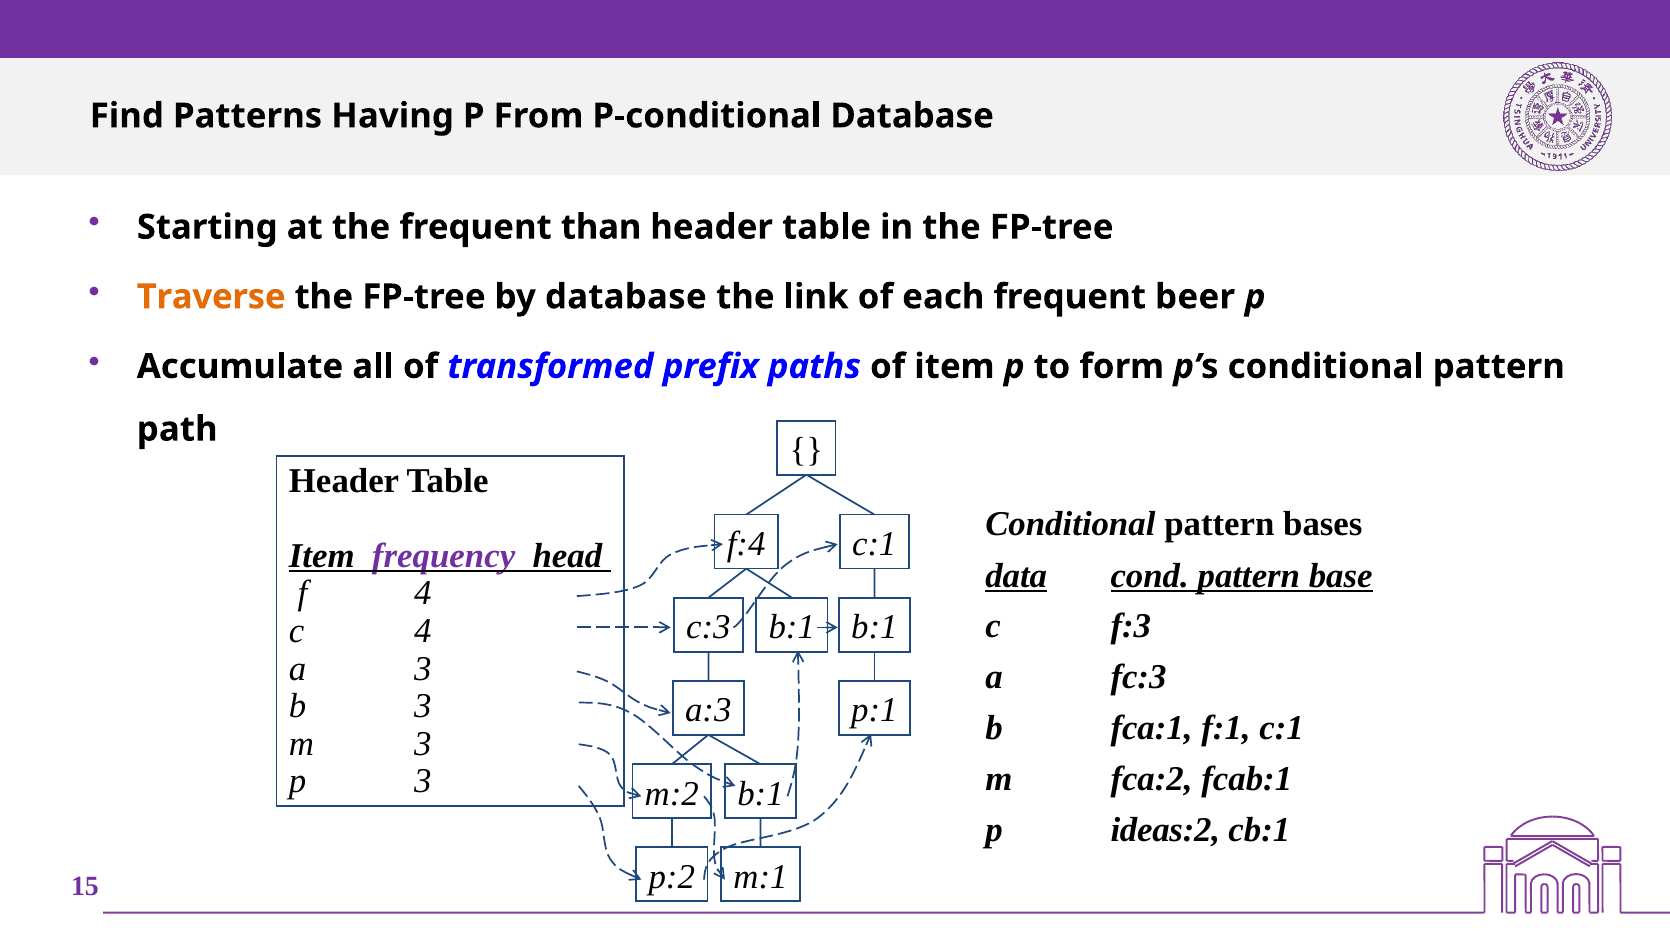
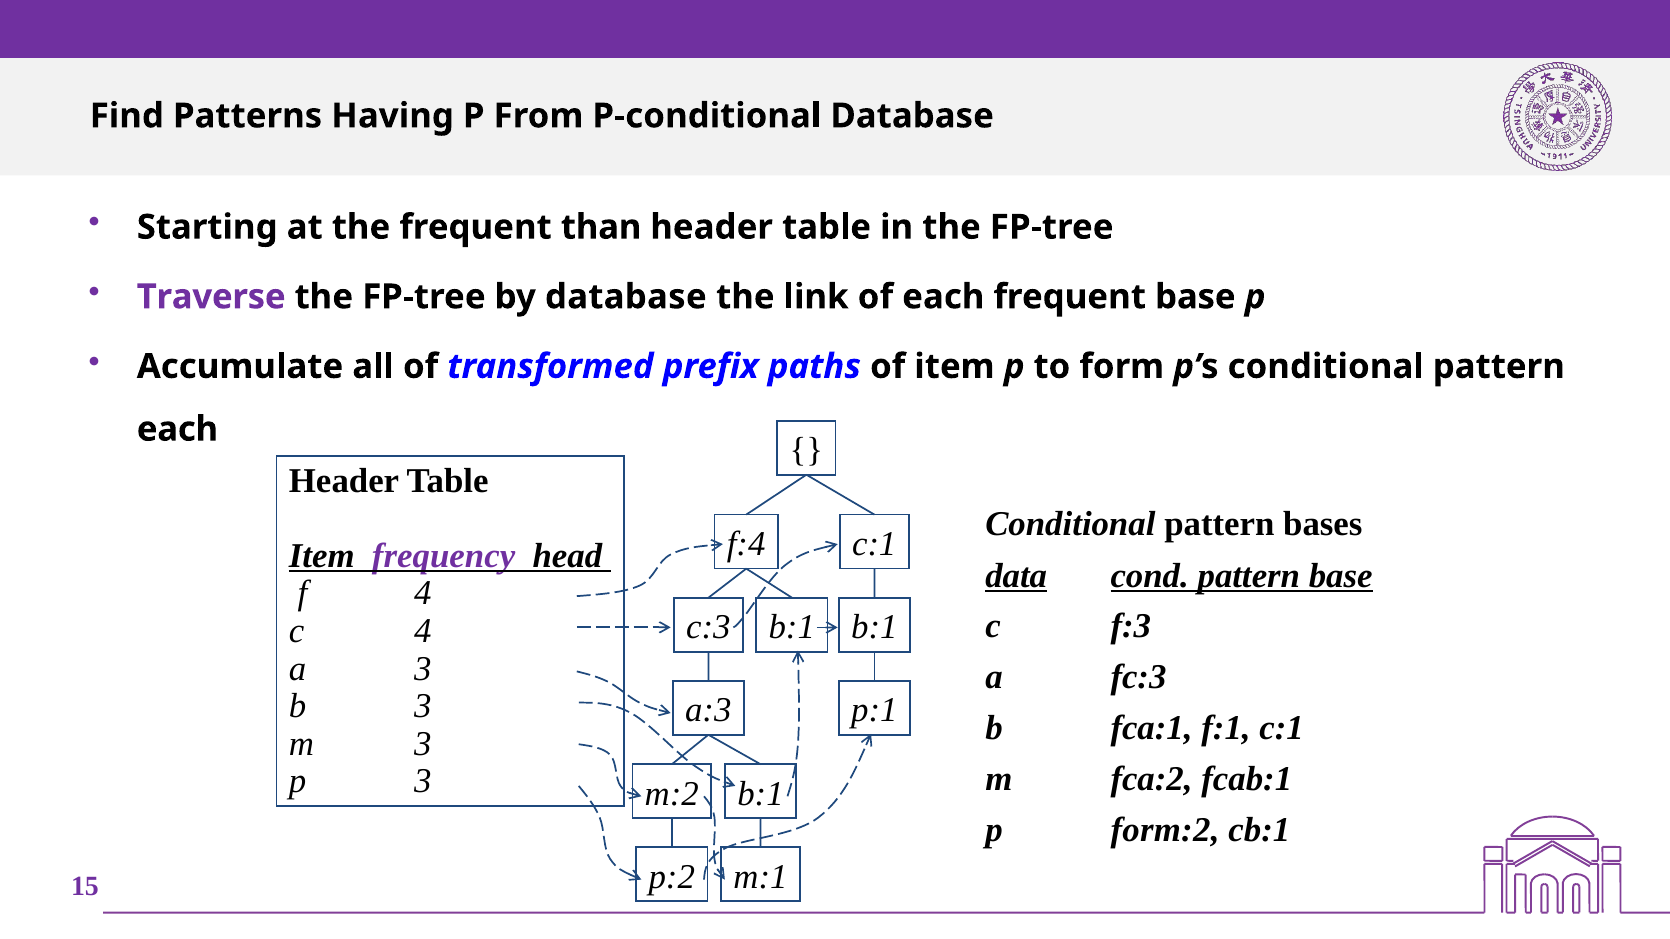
Traverse colour: orange -> purple
frequent beer: beer -> base
path at (177, 429): path -> each
ideas:2: ideas:2 -> form:2
